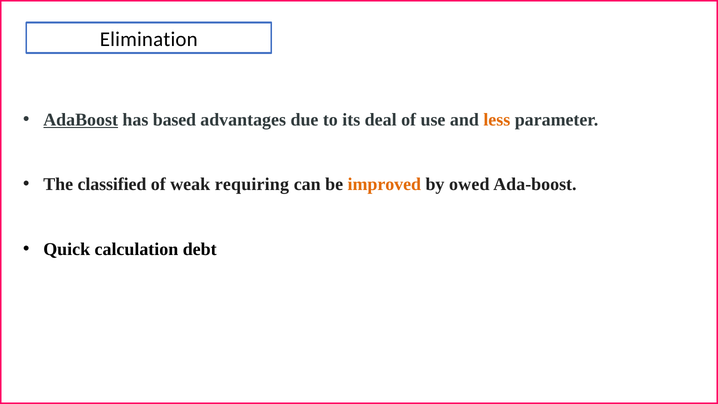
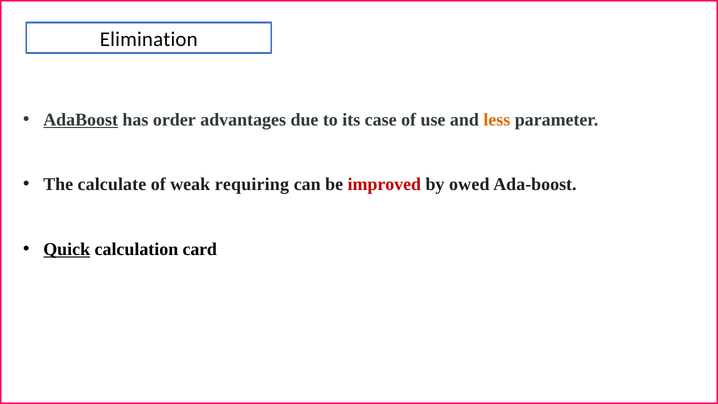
based: based -> order
deal: deal -> case
classified: classified -> calculate
improved colour: orange -> red
Quick underline: none -> present
debt: debt -> card
